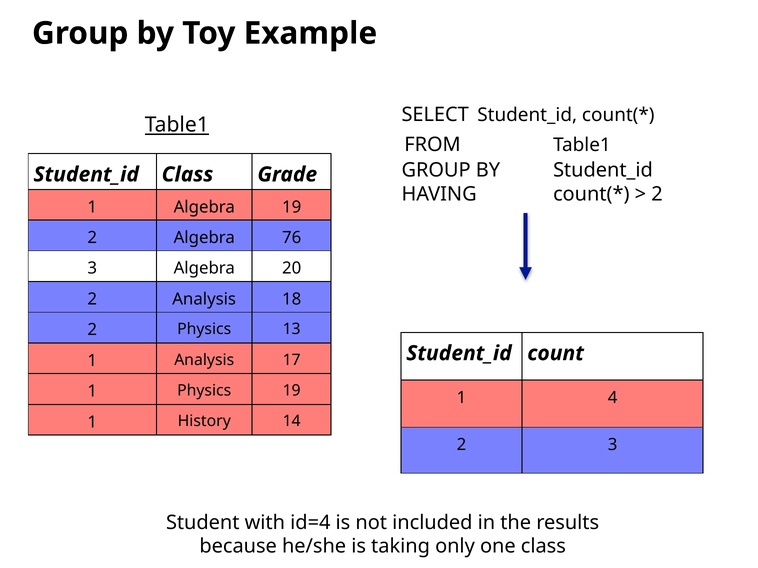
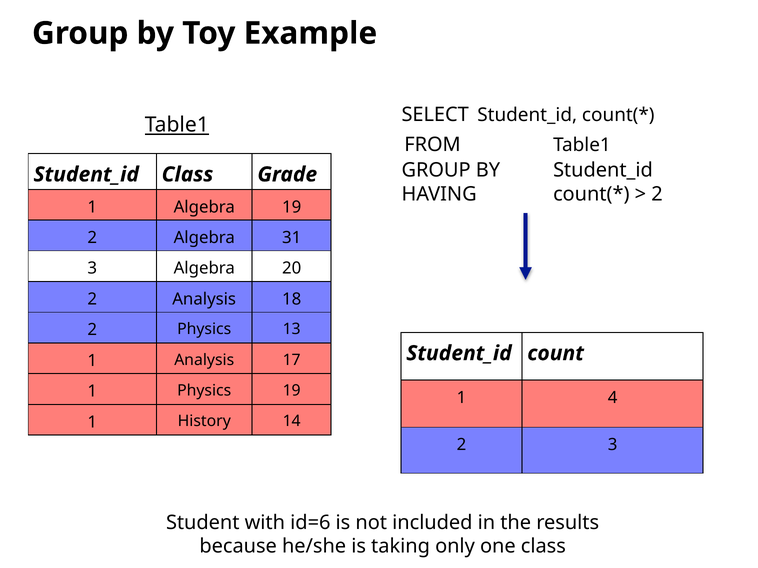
76: 76 -> 31
id=4: id=4 -> id=6
